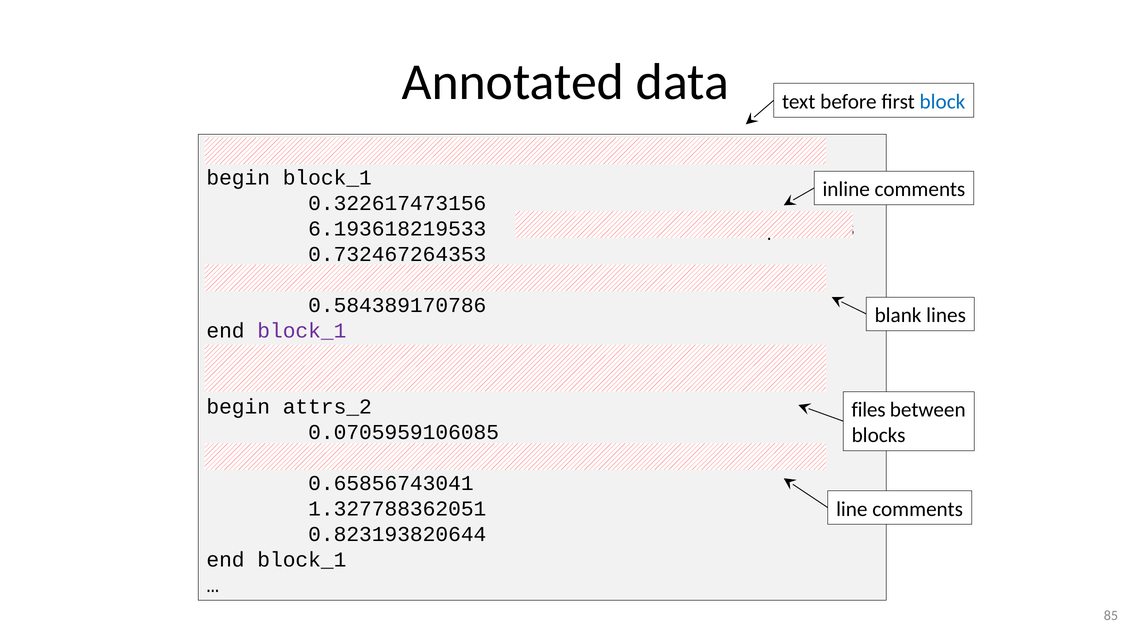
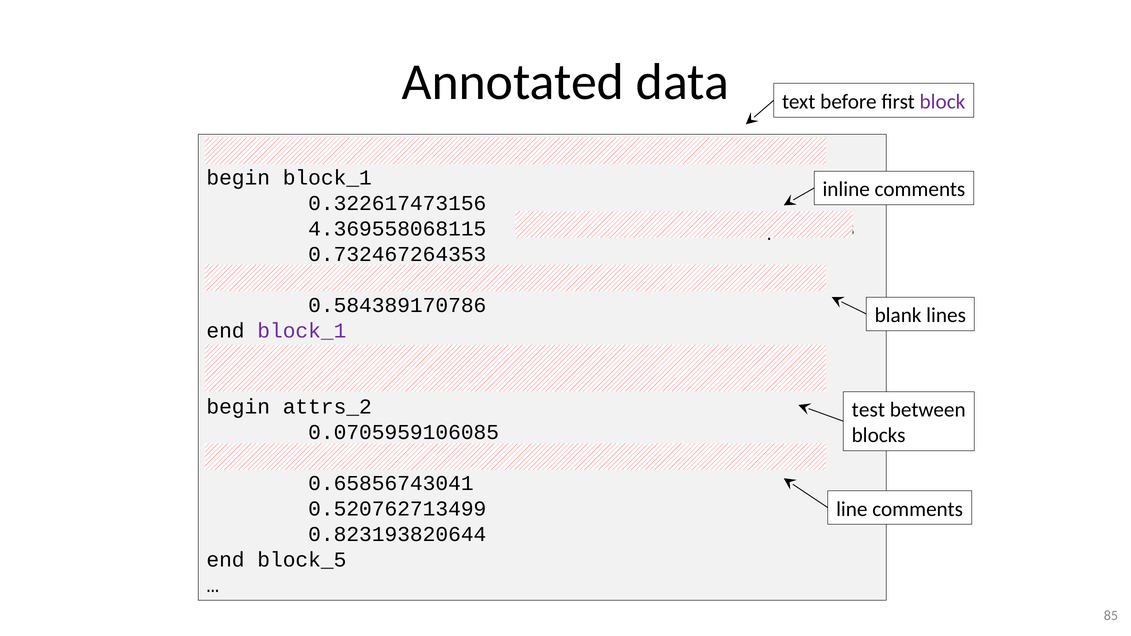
block colour: blue -> purple
6.193618219533: 6.193618219533 -> 4.369558068115
files: files -> test
1.327788362051: 1.327788362051 -> 0.520762713499
block_1 at (302, 560): block_1 -> block_5
